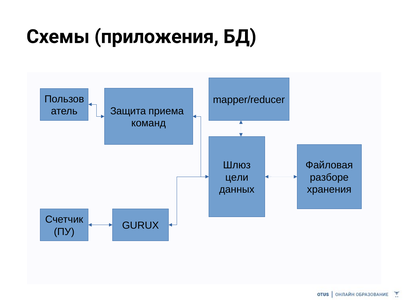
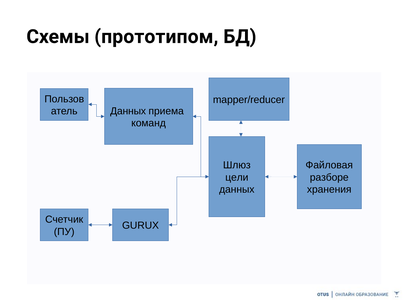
приложения: приложения -> прототипом
Защита at (128, 111): Защита -> Данных
